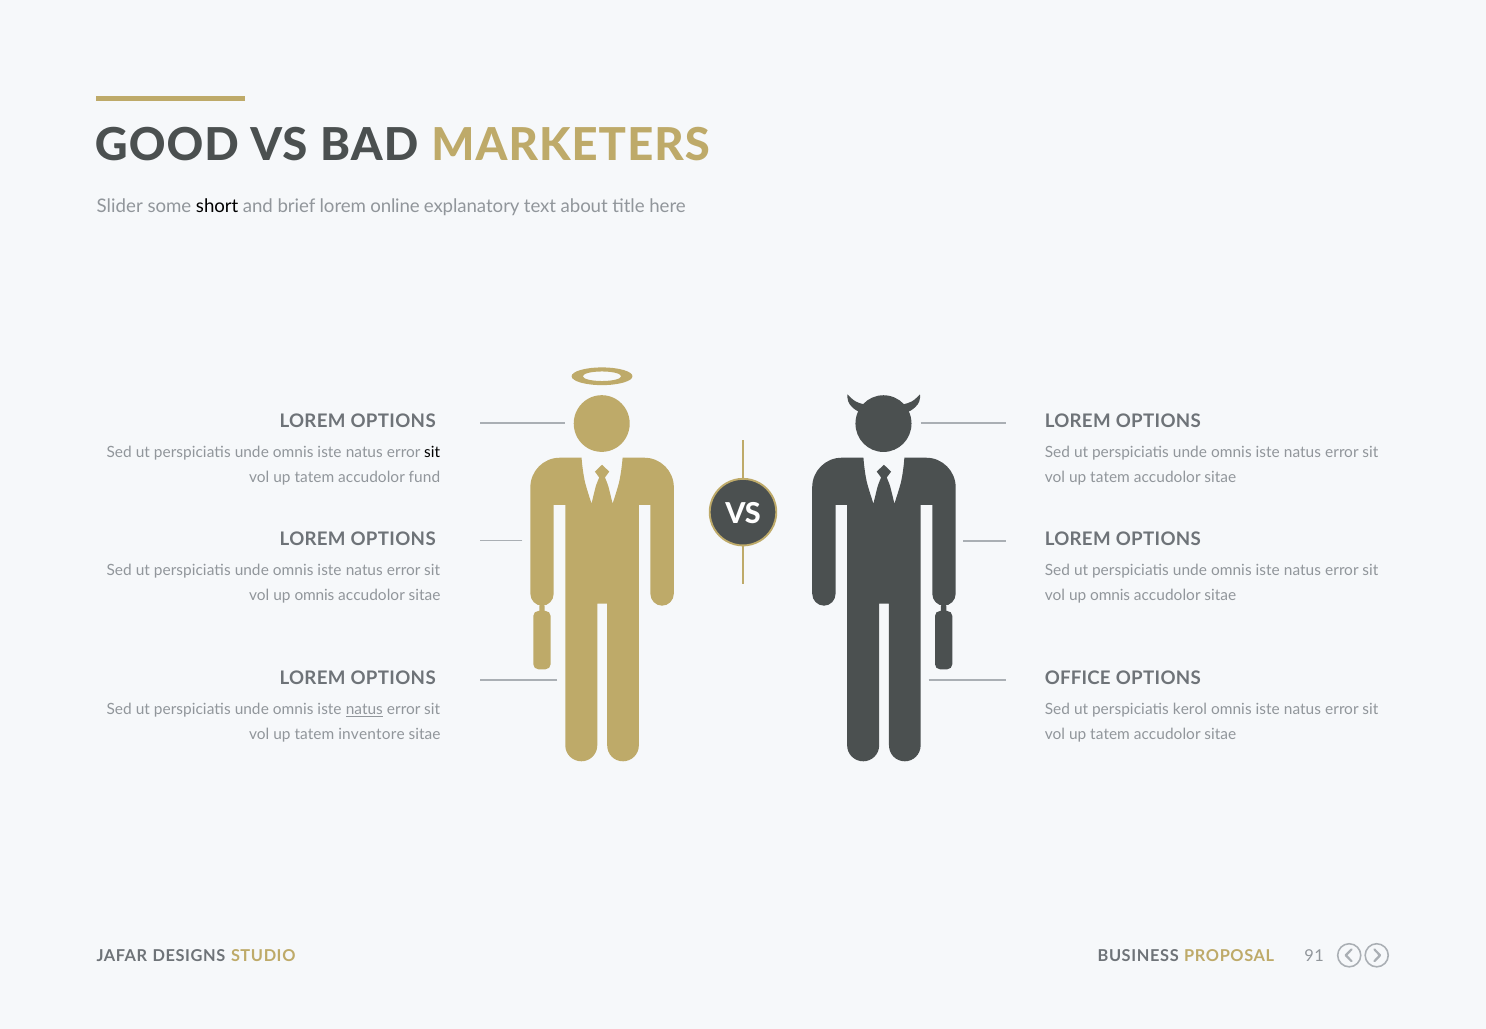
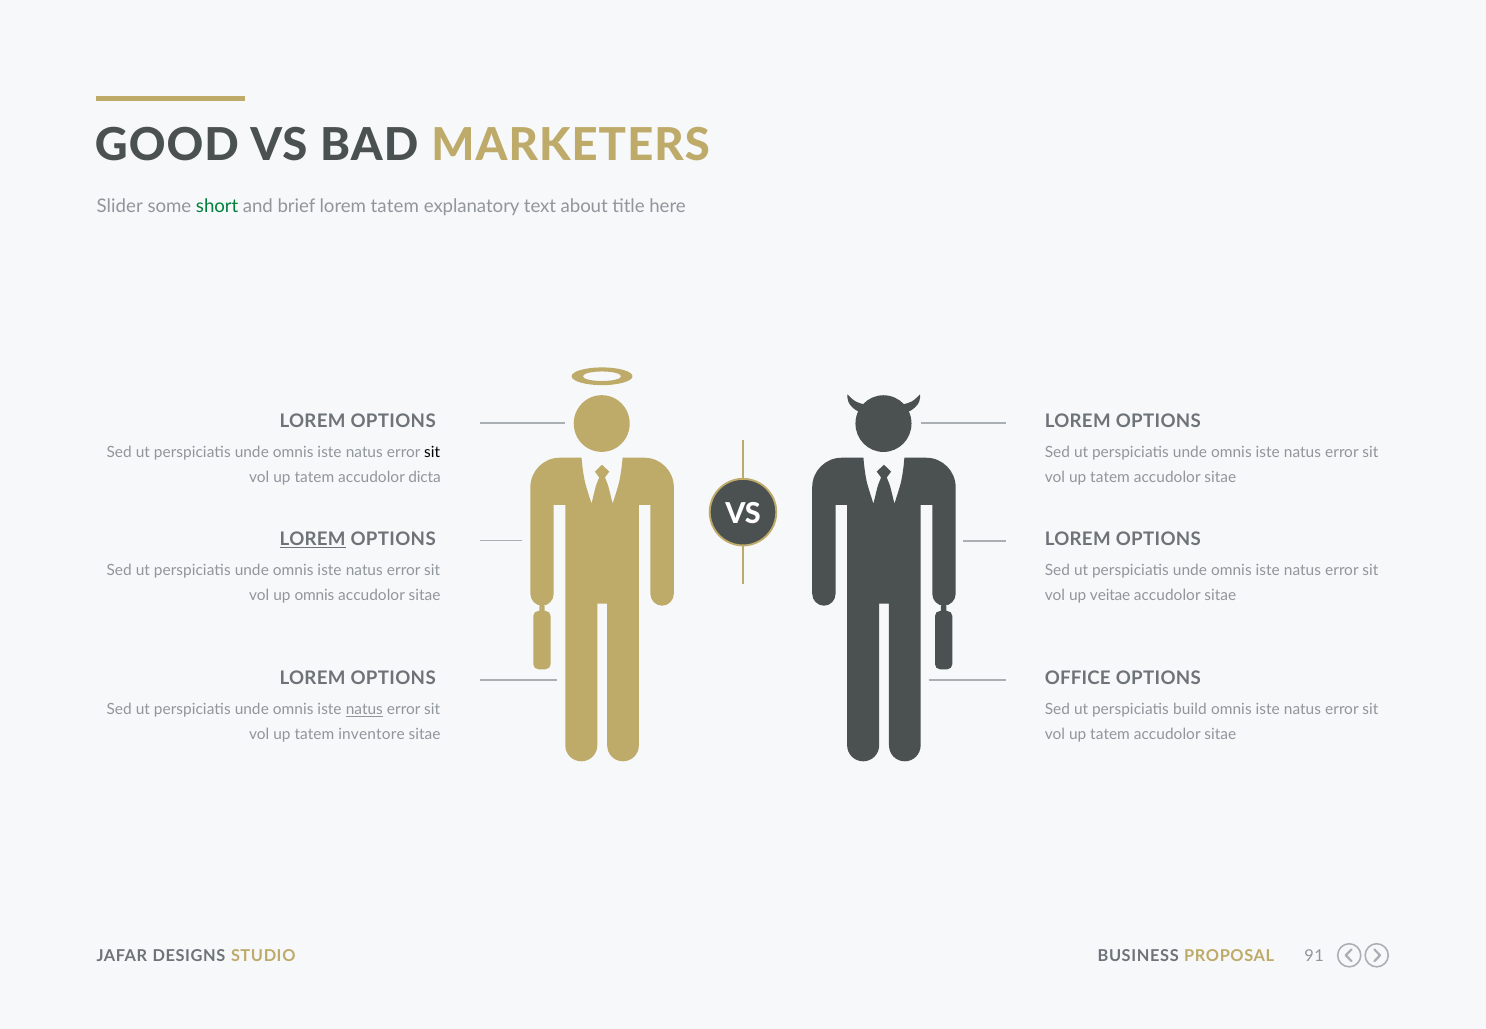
short colour: black -> green
lorem online: online -> tatem
fund: fund -> dicta
LOREM at (313, 539) underline: none -> present
omnis at (1110, 595): omnis -> veitae
kerol: kerol -> build
